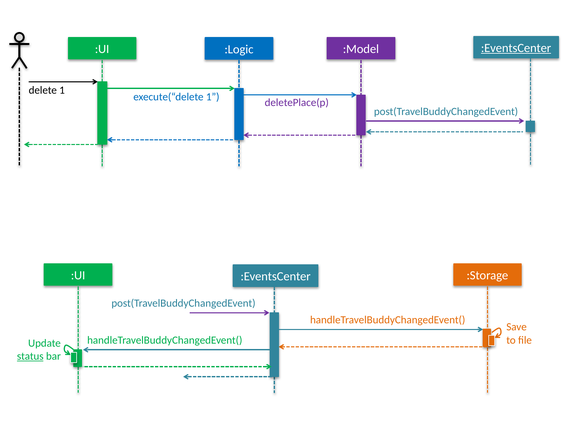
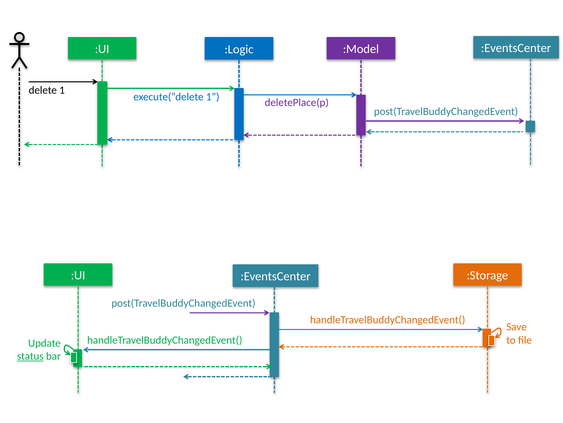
:EventsCenter at (516, 48) underline: present -> none
